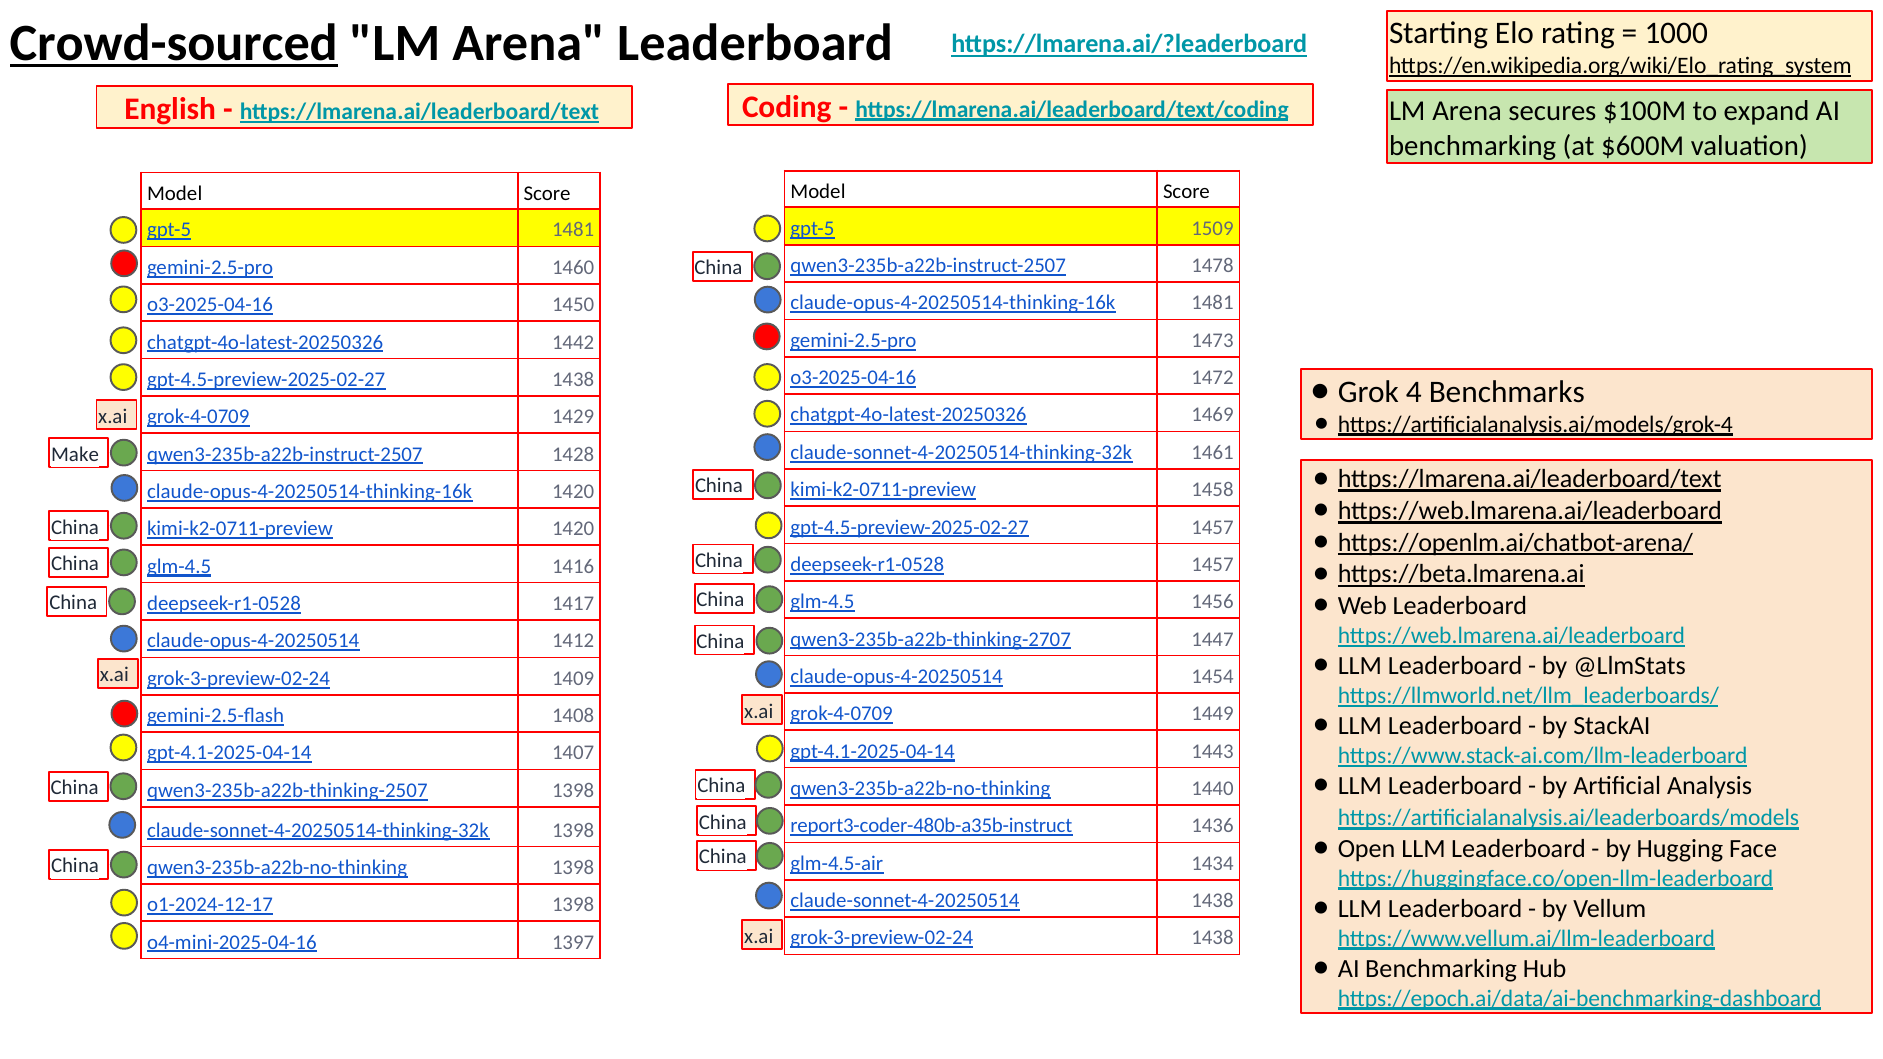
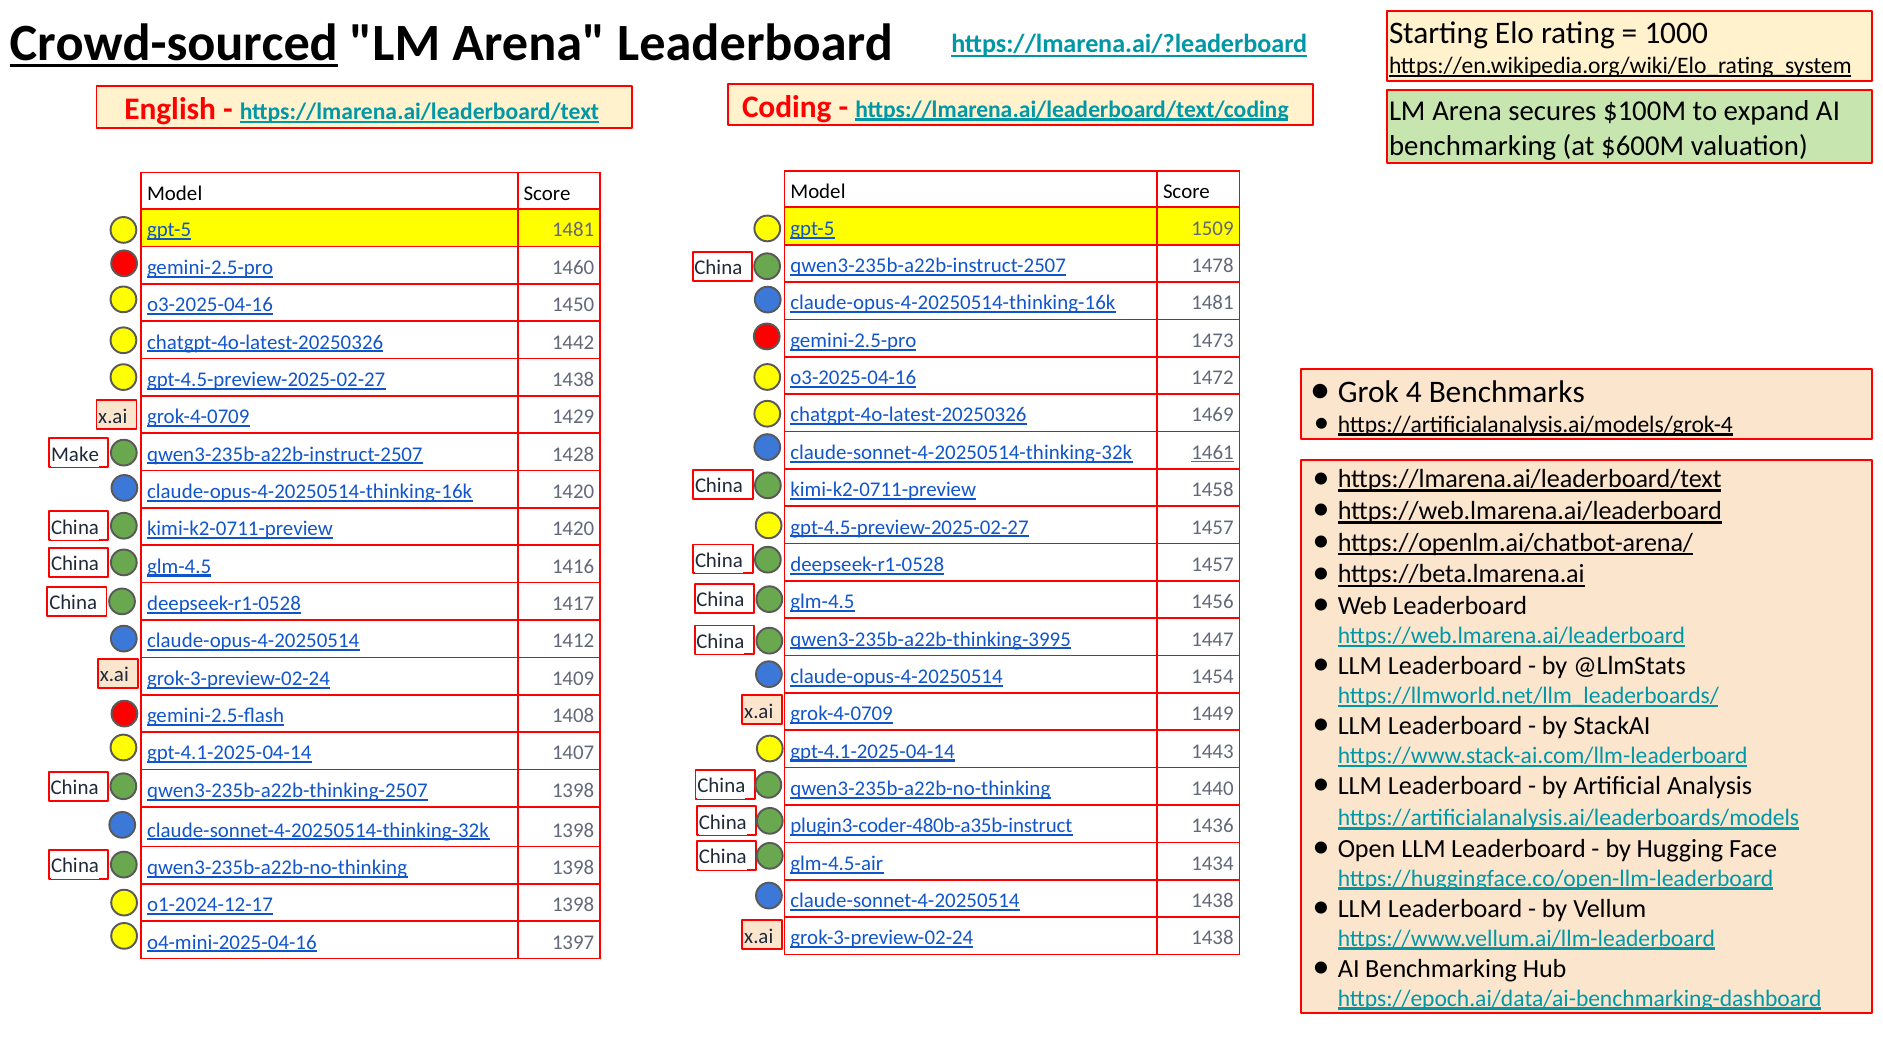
1461 underline: none -> present
qwen3-235b-a22b-thinking-2707: qwen3-235b-a22b-thinking-2707 -> qwen3-235b-a22b-thinking-3995
report3-coder-480b-a35b-instruct: report3-coder-480b-a35b-instruct -> plugin3-coder-480b-a35b-instruct
